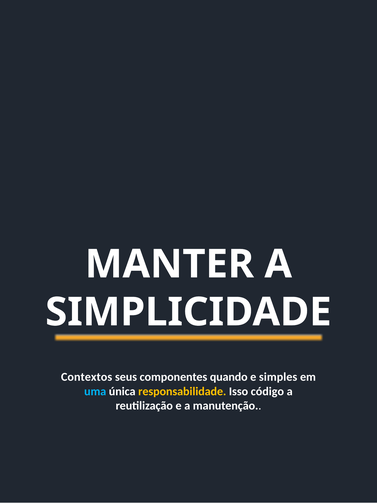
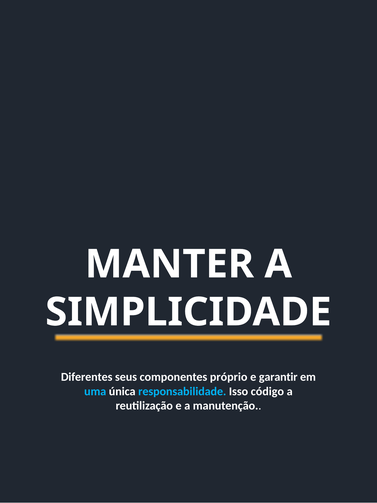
Contextos: Contextos -> Diferentes
quando: quando -> próprio
simples: simples -> garantir
responsabilidade colour: yellow -> light blue
